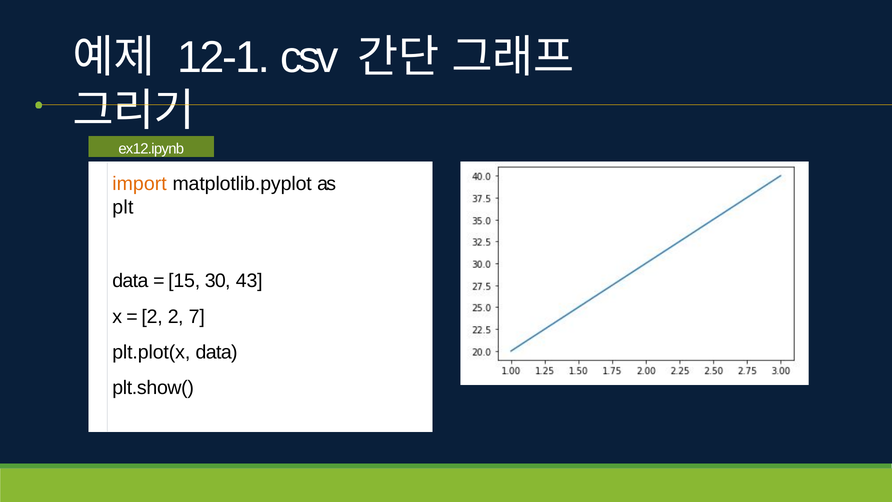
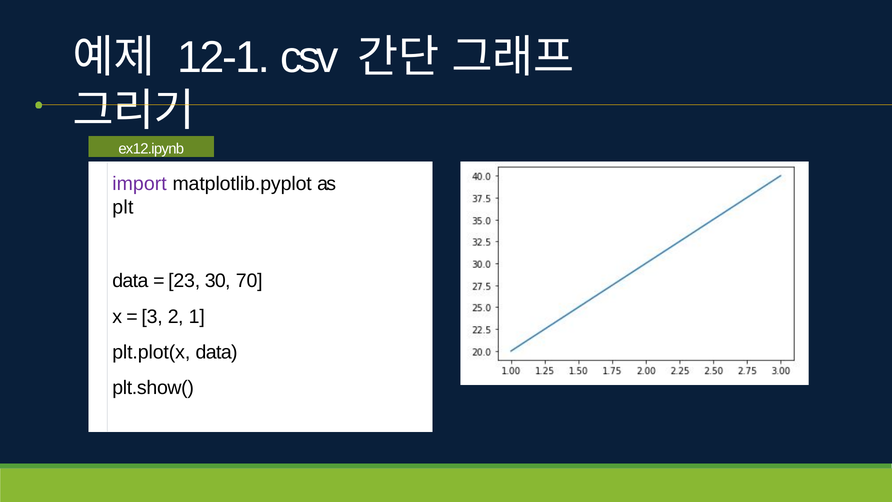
import colour: orange -> purple
15: 15 -> 23
43: 43 -> 70
2 at (152, 316): 2 -> 3
7: 7 -> 1
